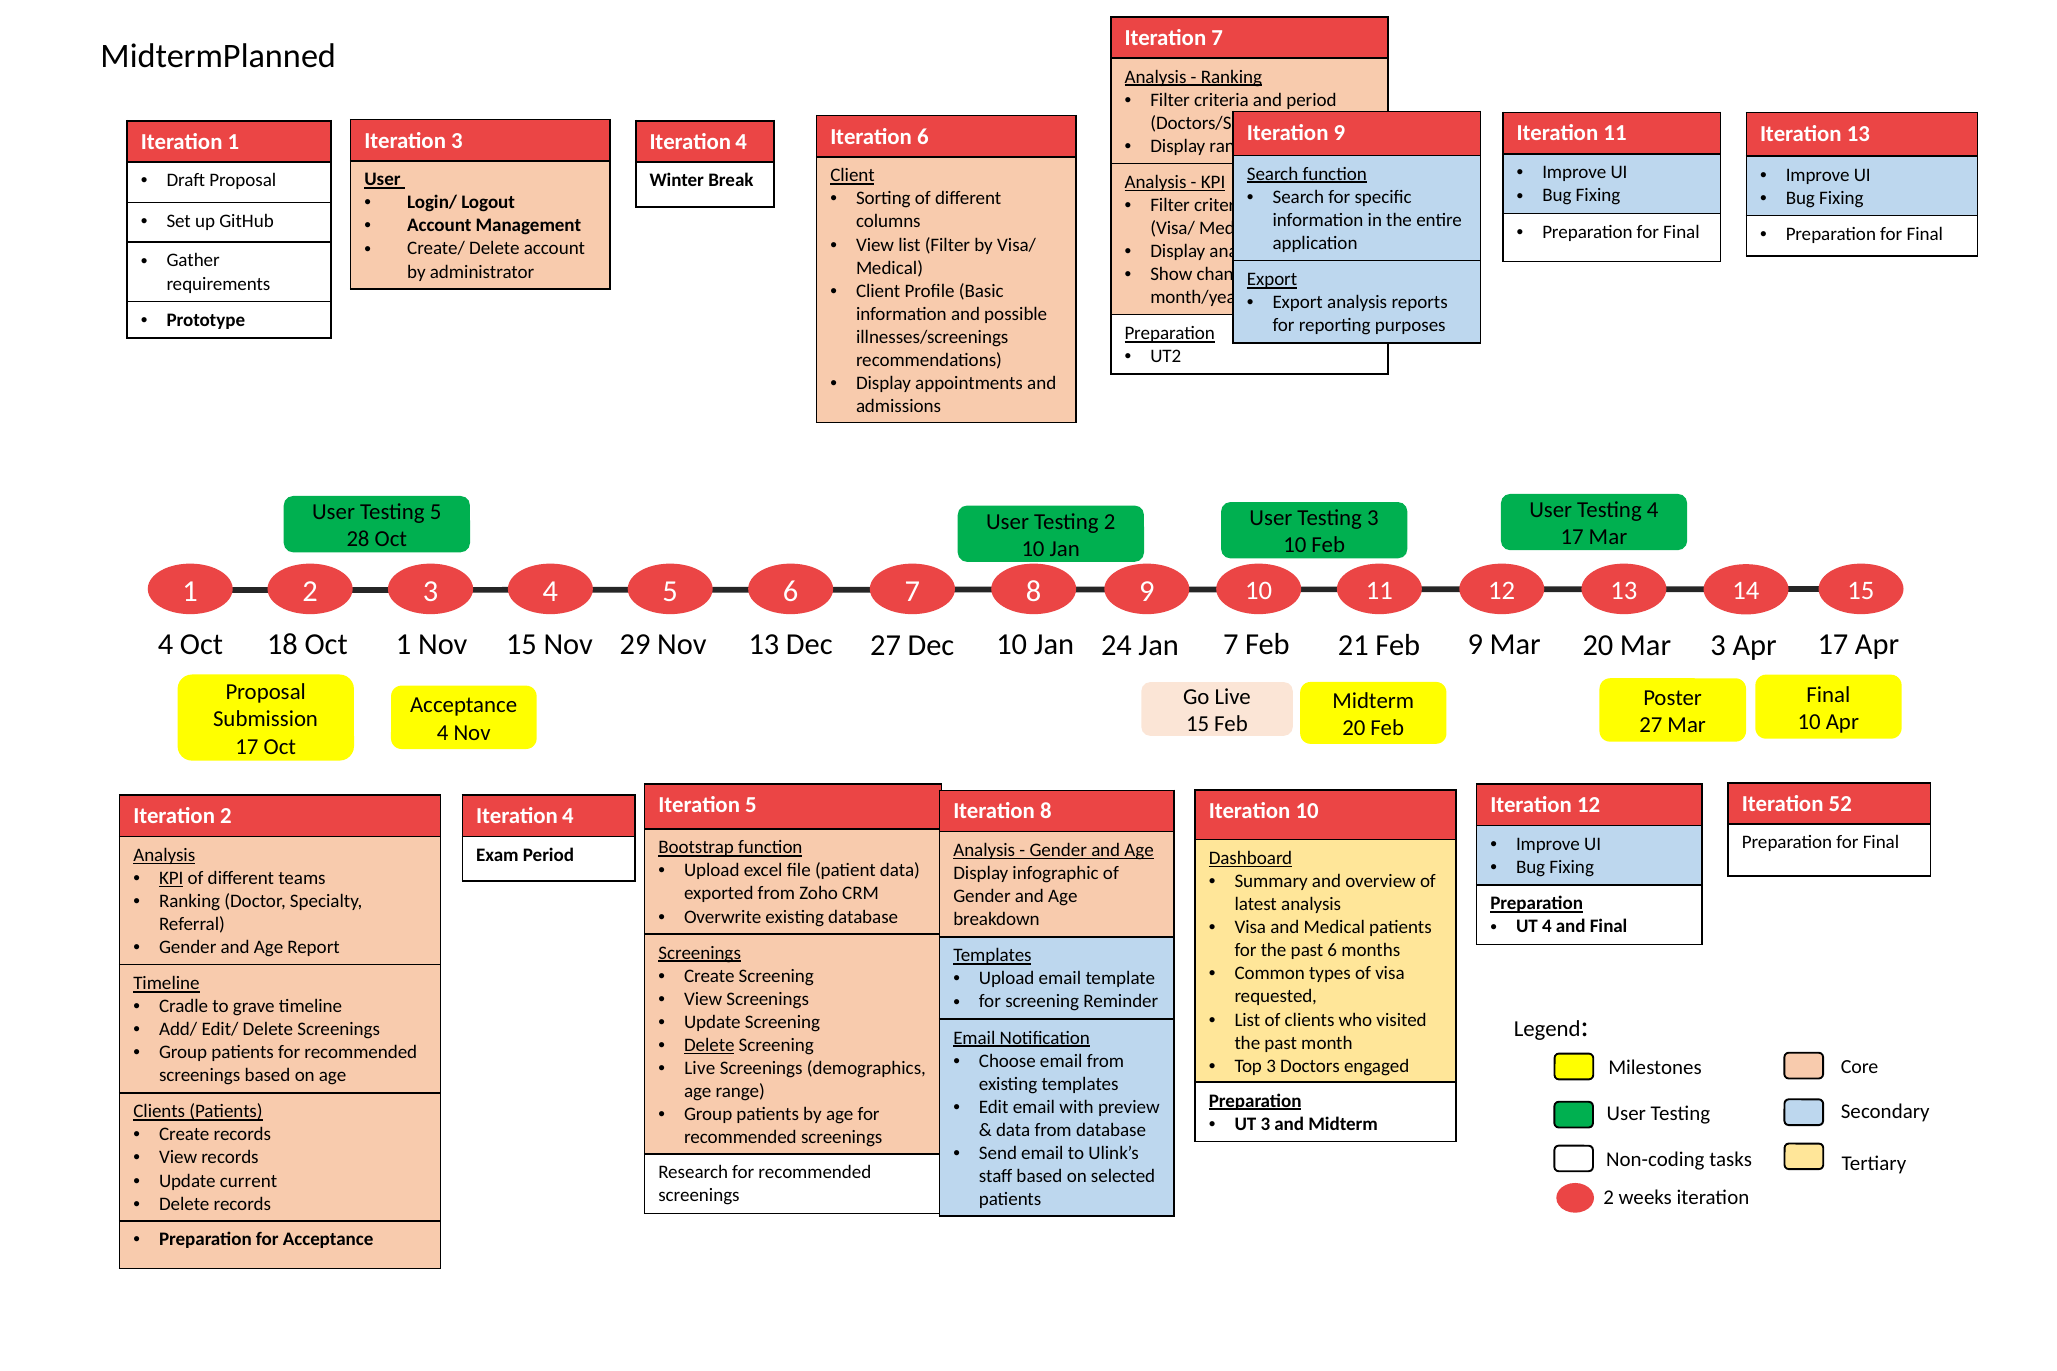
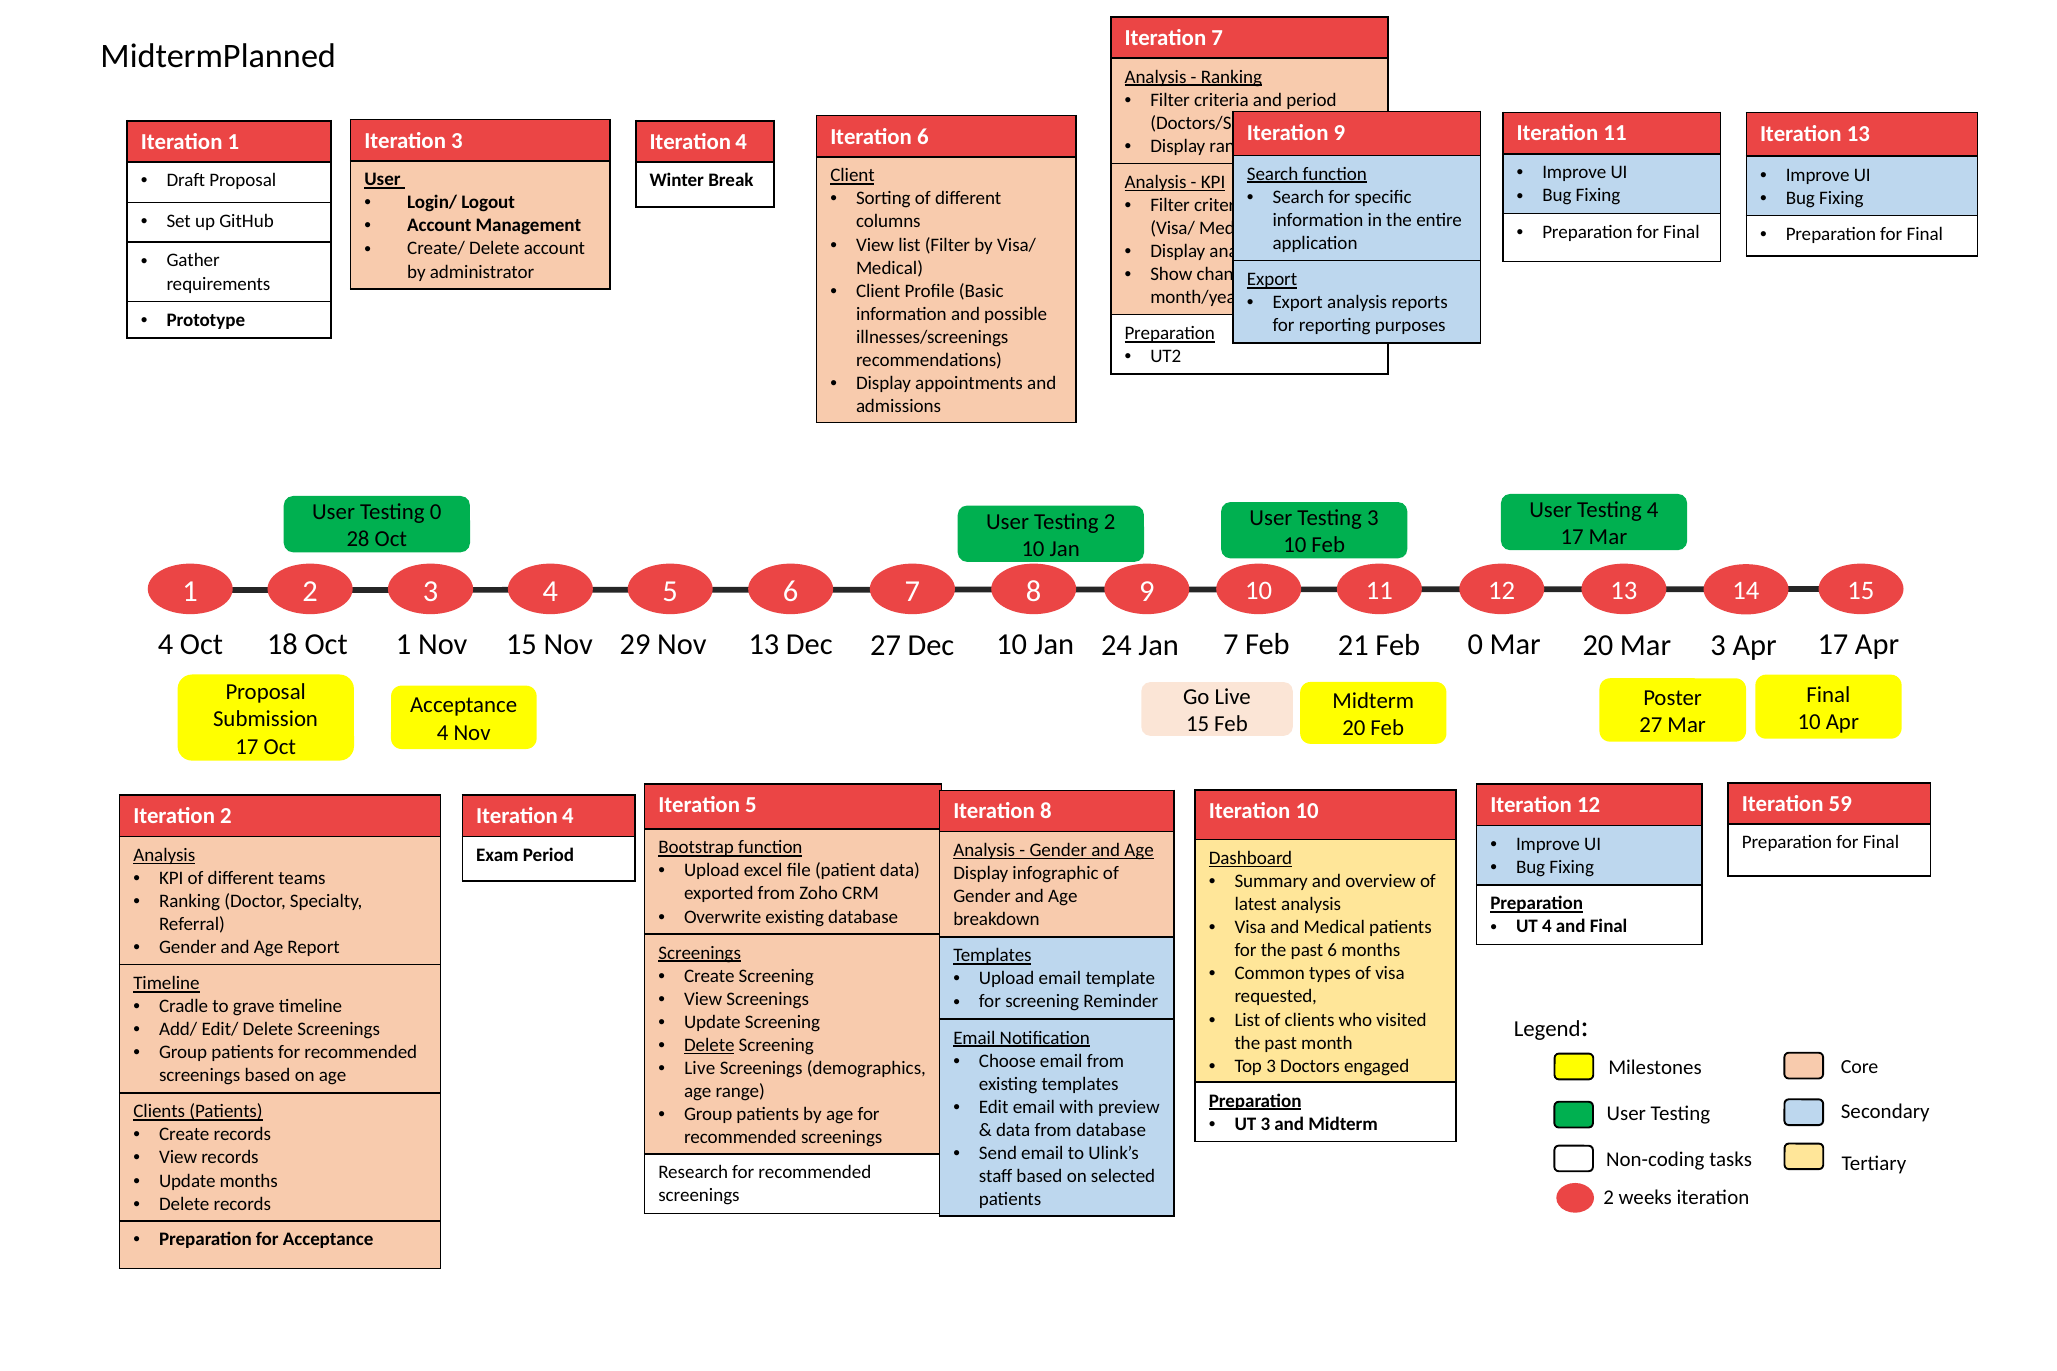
Testing 5: 5 -> 0
Feb 9: 9 -> 0
52: 52 -> 59
KPI at (171, 878) underline: present -> none
Update current: current -> months
